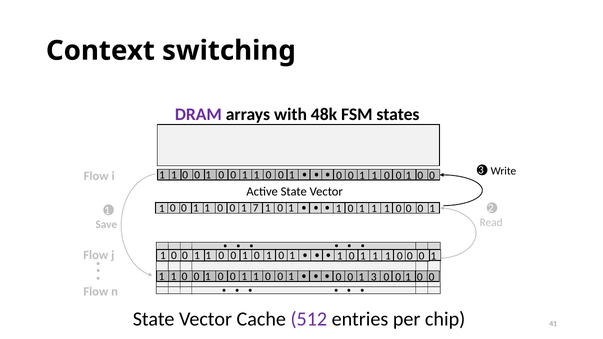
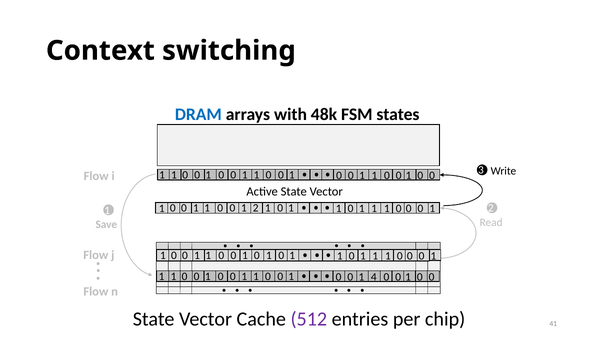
DRAM colour: purple -> blue
1 7: 7 -> 2
1 3: 3 -> 4
